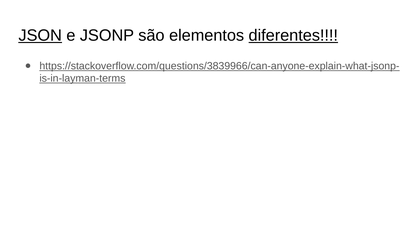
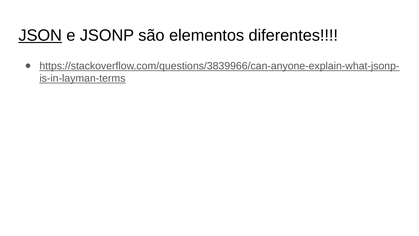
diferentes underline: present -> none
